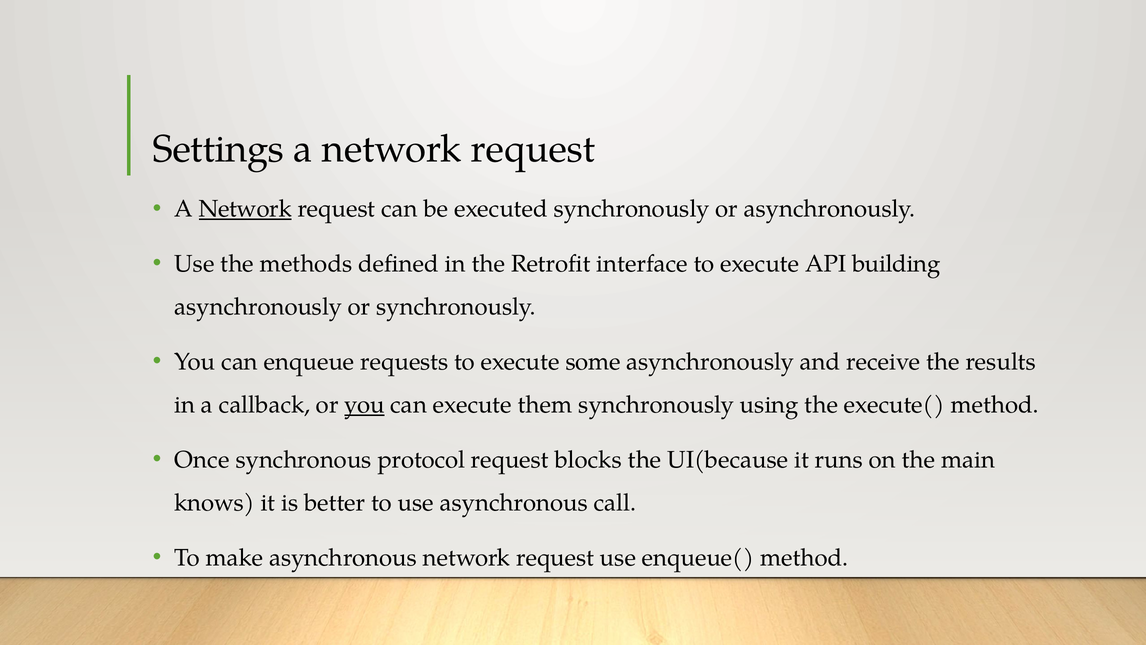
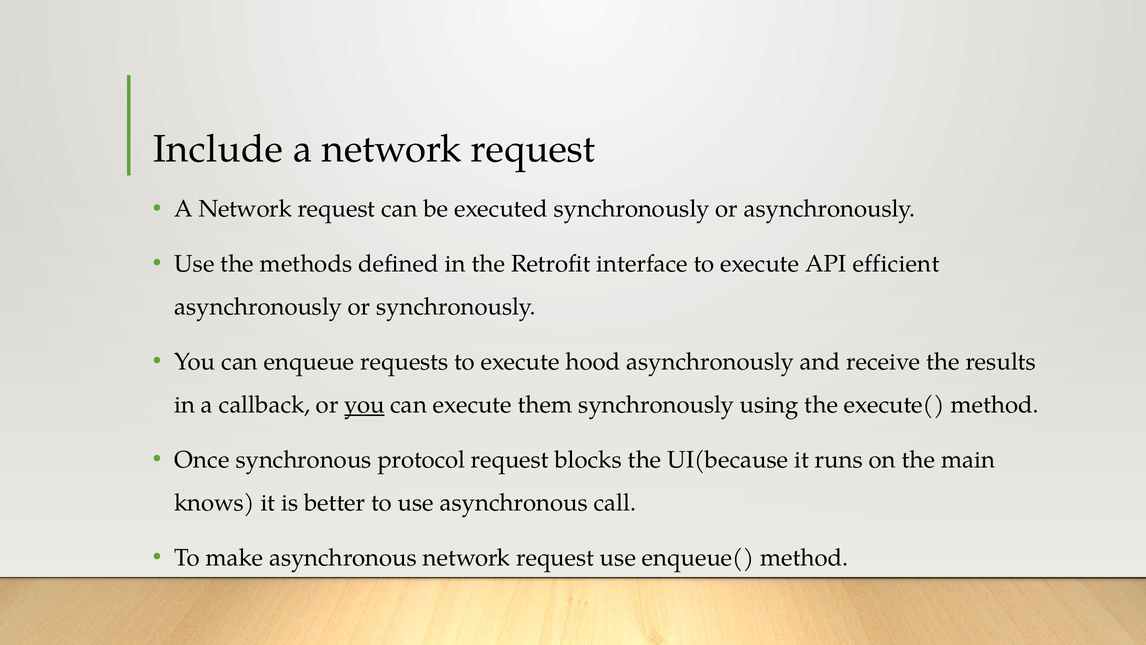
Settings: Settings -> Include
Network at (245, 209) underline: present -> none
building: building -> efficient
some: some -> hood
